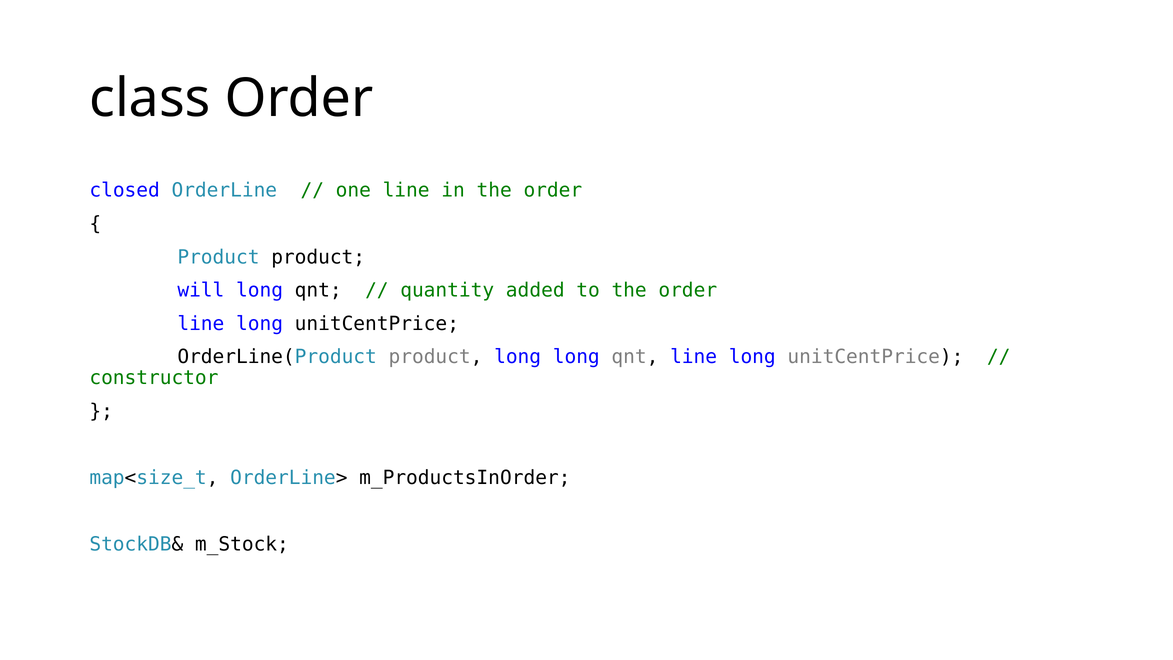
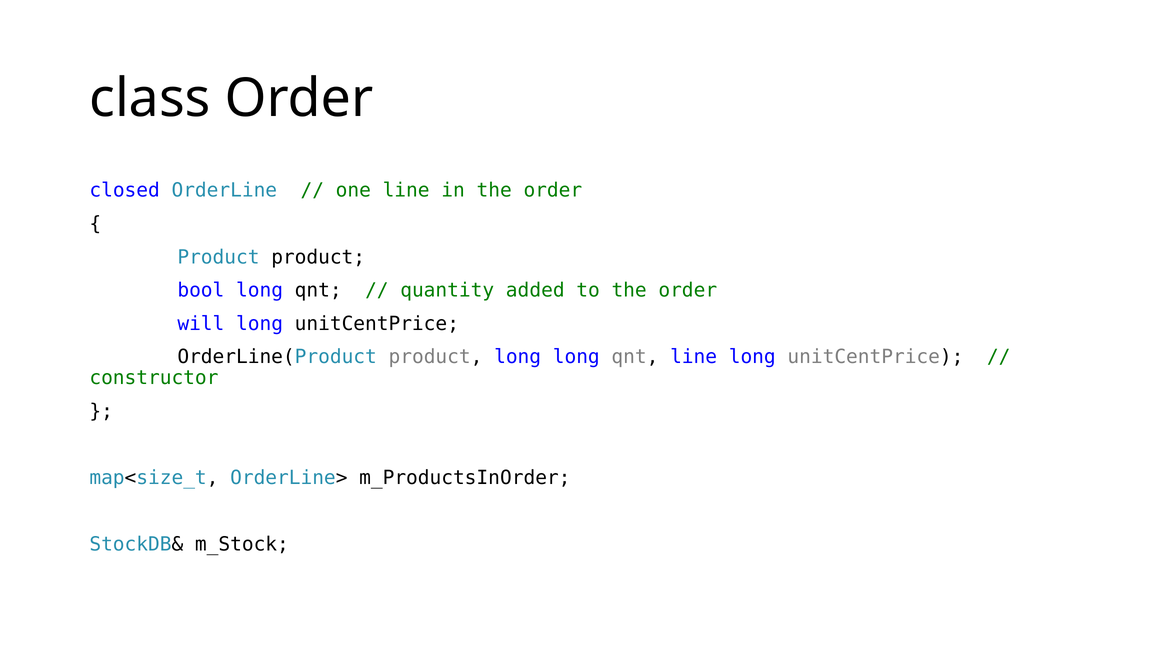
will: will -> bool
line at (201, 324): line -> will
